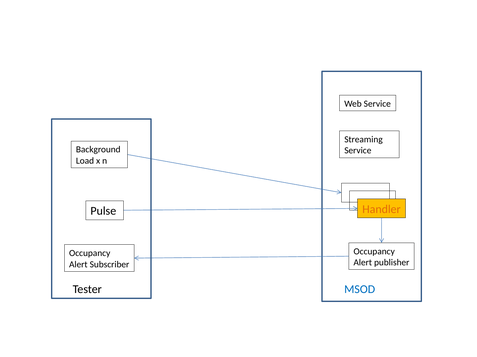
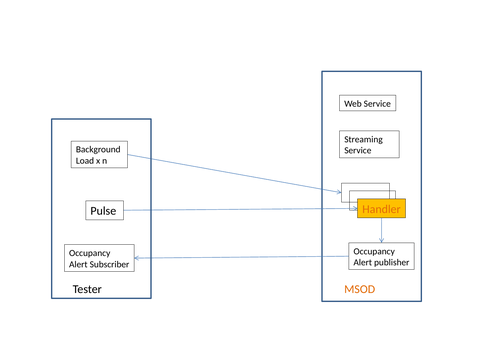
MSOD colour: blue -> orange
